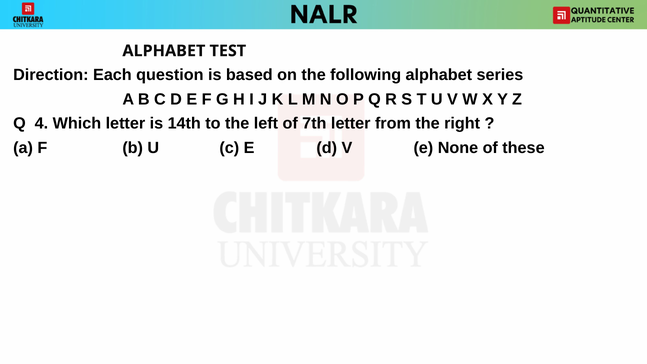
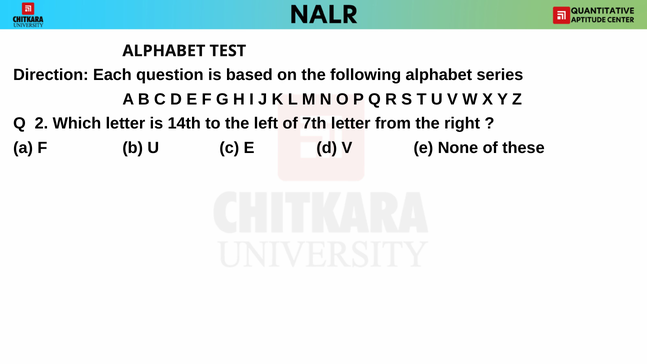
4: 4 -> 2
